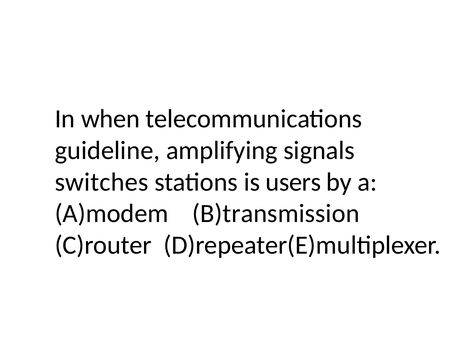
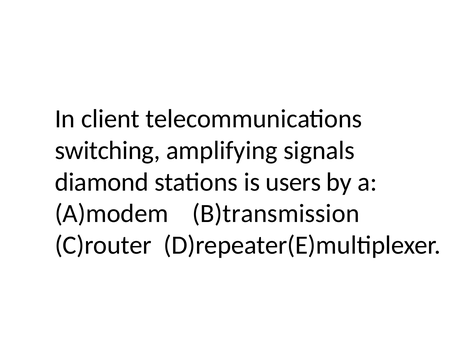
when: when -> client
guideline: guideline -> switching
switches: switches -> diamond
